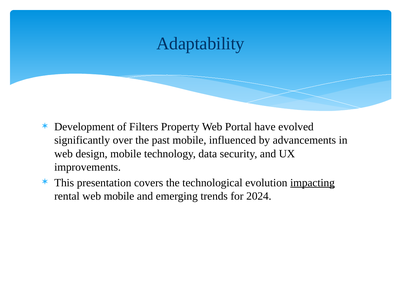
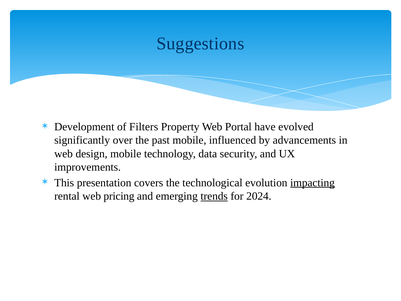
Adaptability: Adaptability -> Suggestions
web mobile: mobile -> pricing
trends underline: none -> present
